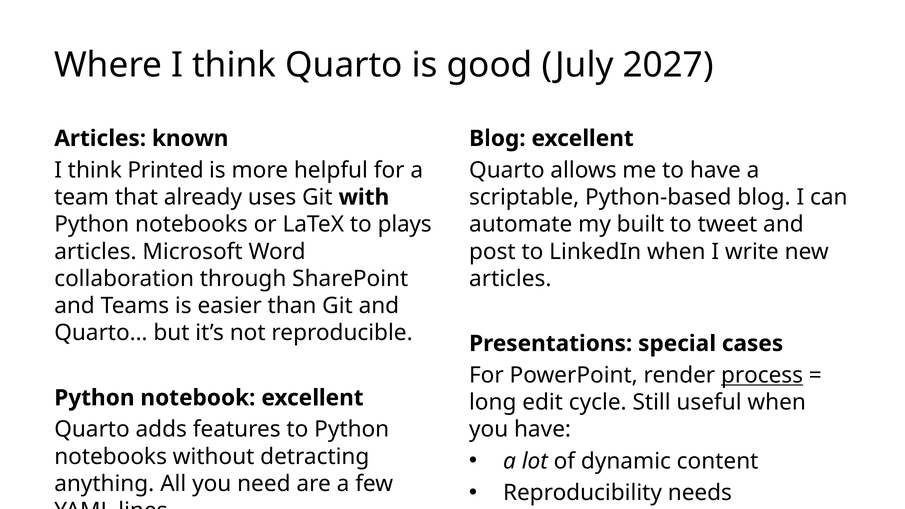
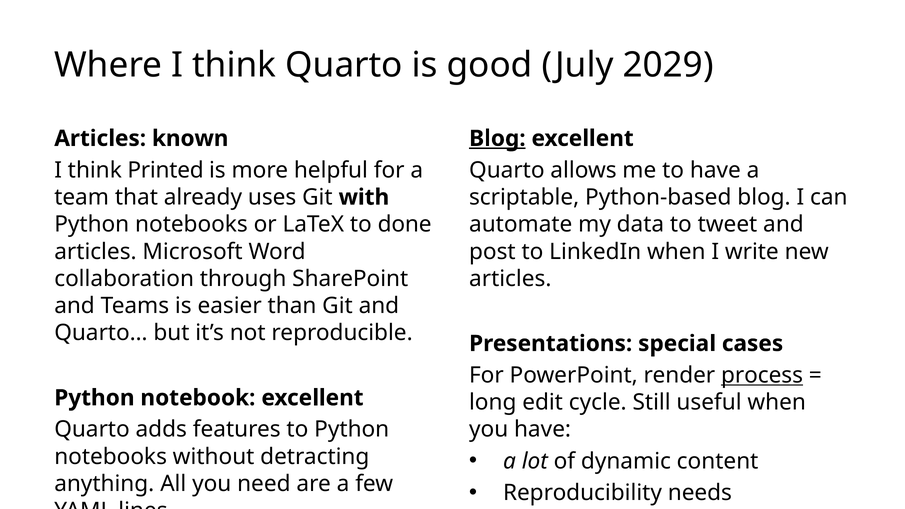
2027: 2027 -> 2029
Blog at (497, 138) underline: none -> present
plays: plays -> done
built: built -> data
